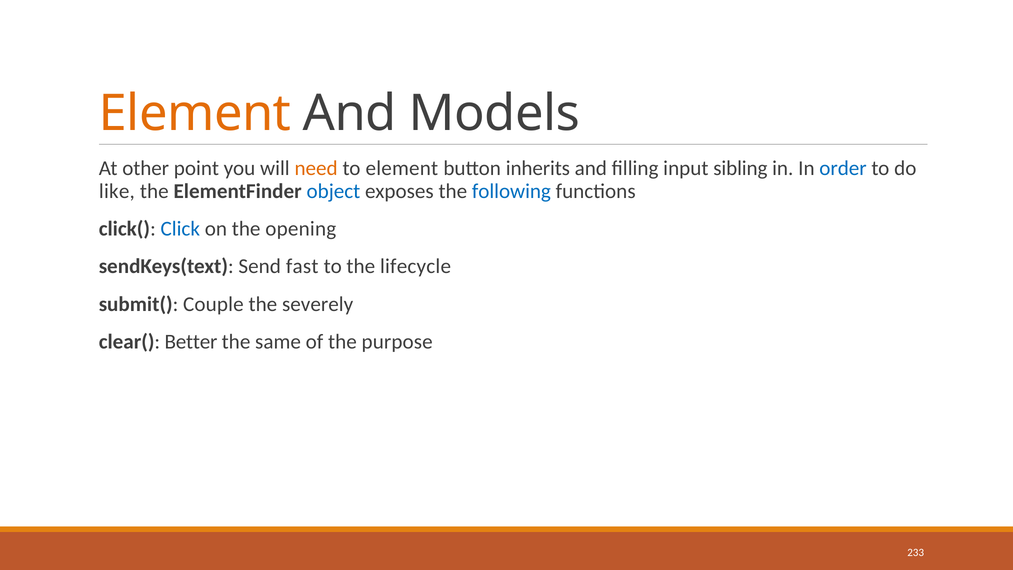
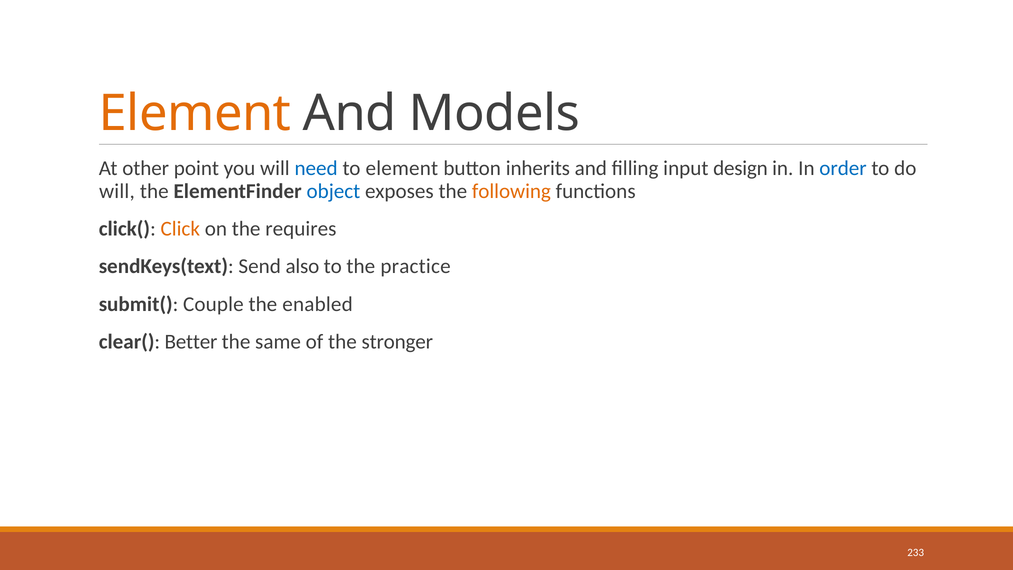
need colour: orange -> blue
sibling: sibling -> design
like at (117, 191): like -> will
following colour: blue -> orange
Click colour: blue -> orange
opening: opening -> requires
fast: fast -> also
lifecycle: lifecycle -> practice
severely: severely -> enabled
purpose: purpose -> stronger
